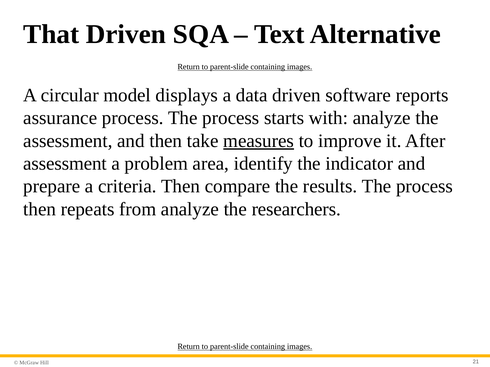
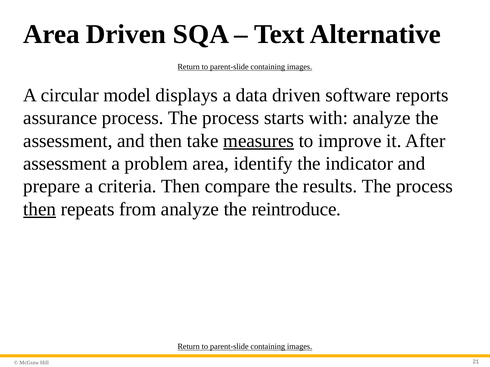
That at (51, 34): That -> Area
then at (40, 209) underline: none -> present
researchers: researchers -> reintroduce
